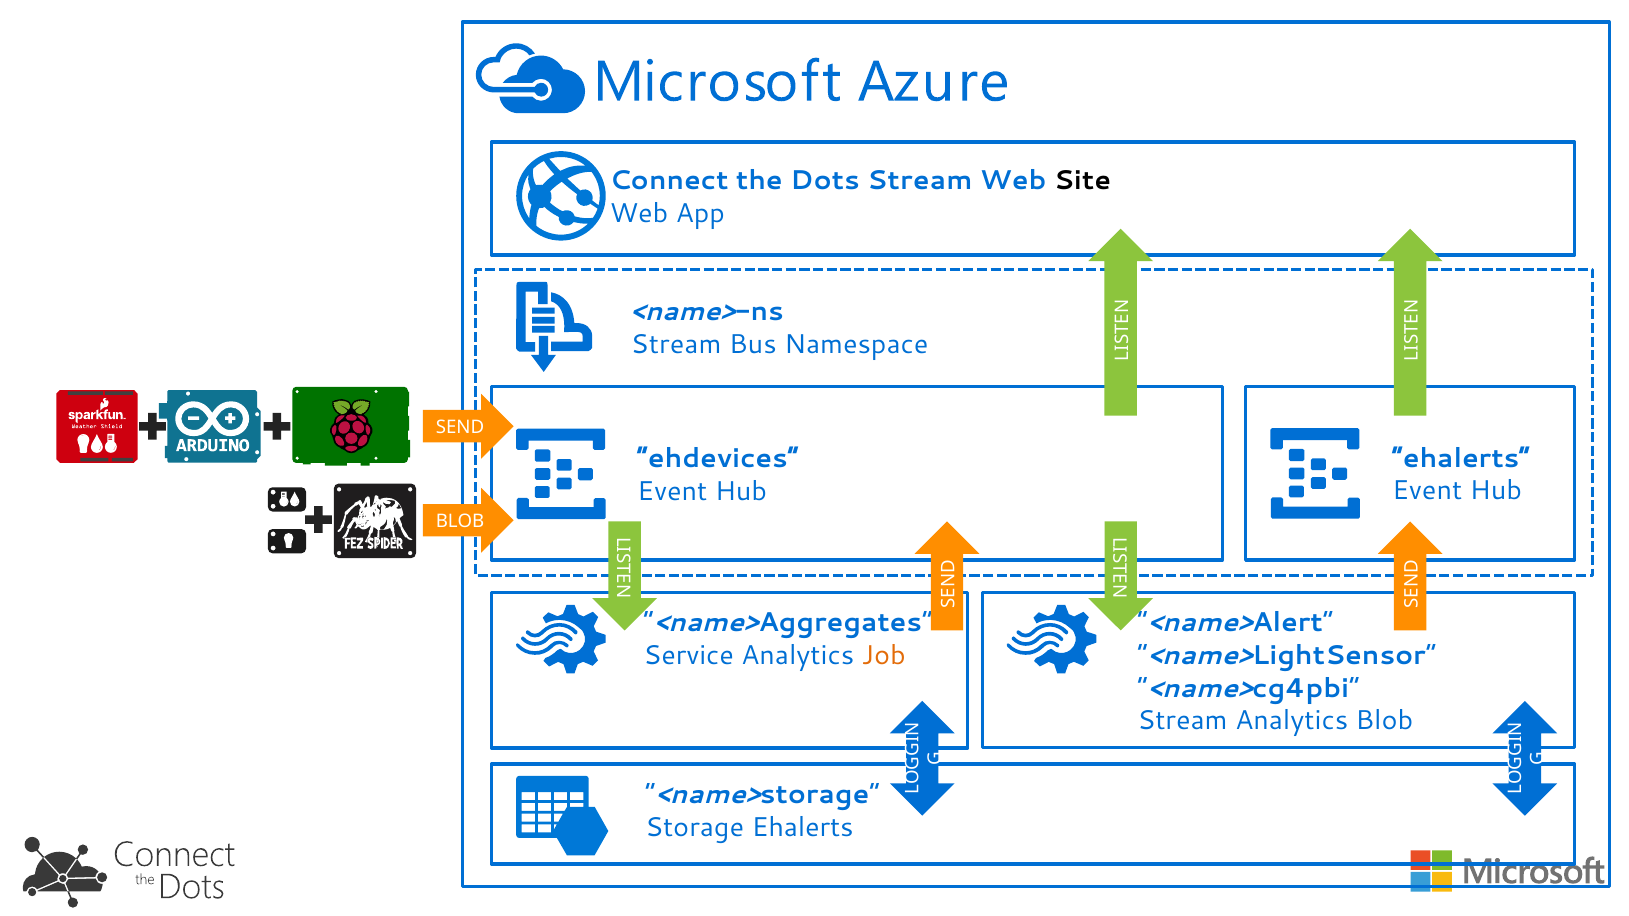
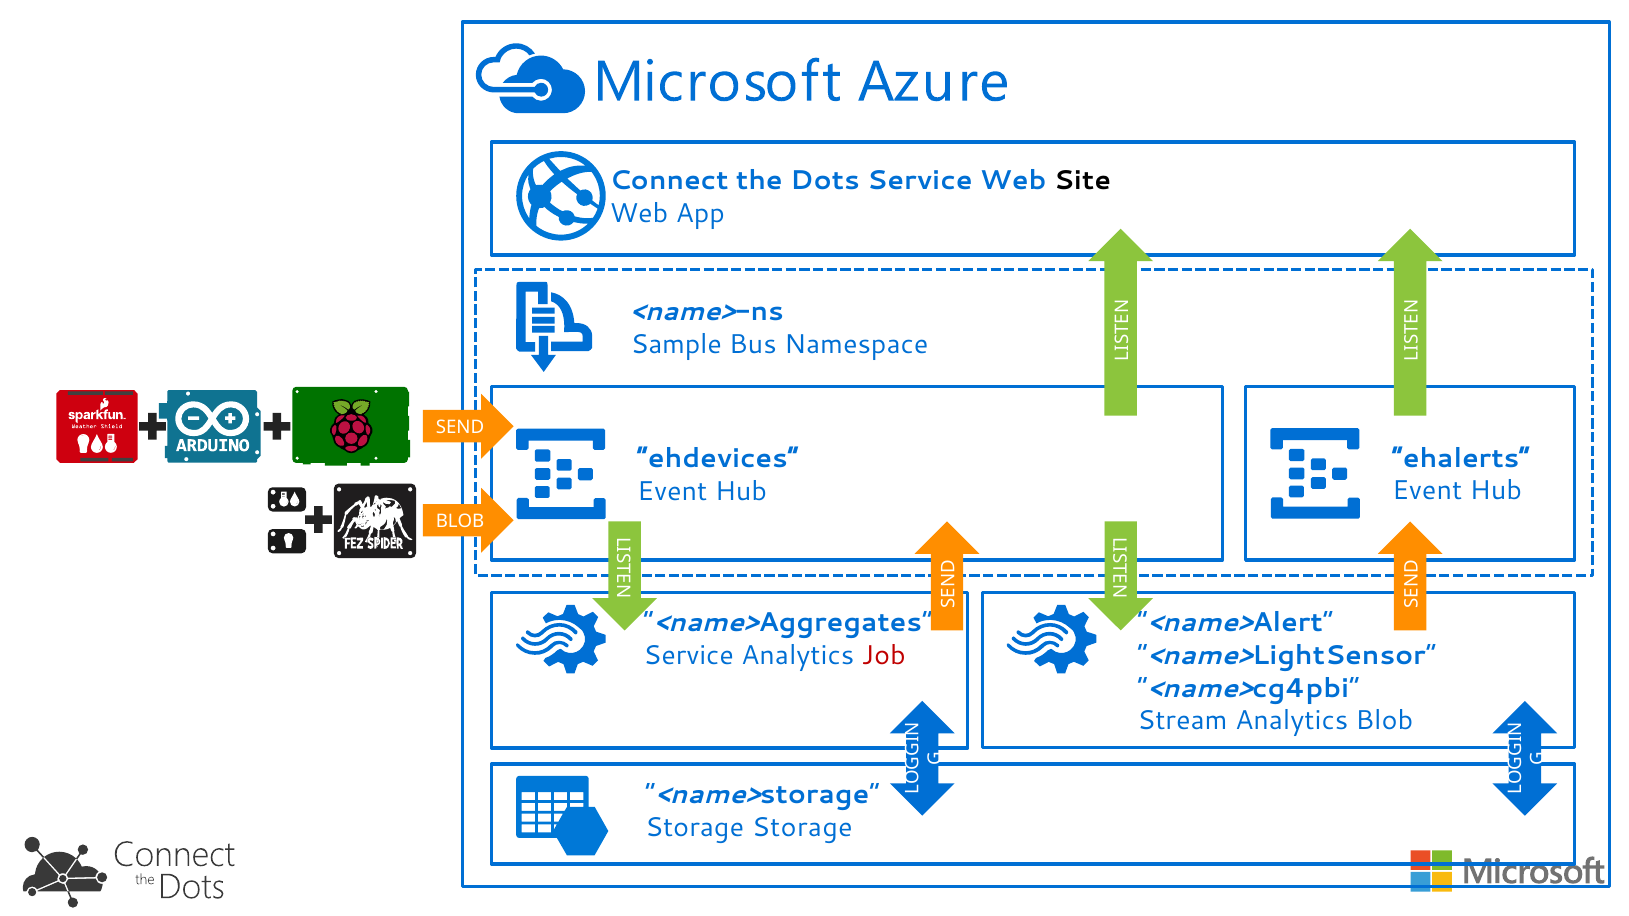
Dots Stream: Stream -> Service
Stream at (676, 345): Stream -> Sample
Job colour: orange -> red
Storage Ehalerts: Ehalerts -> Storage
